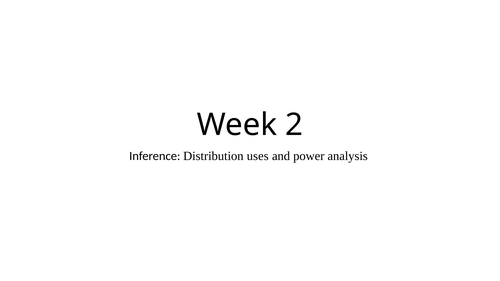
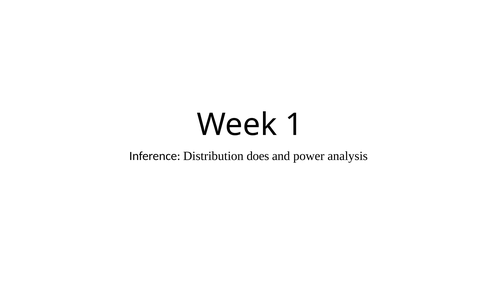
2: 2 -> 1
uses: uses -> does
